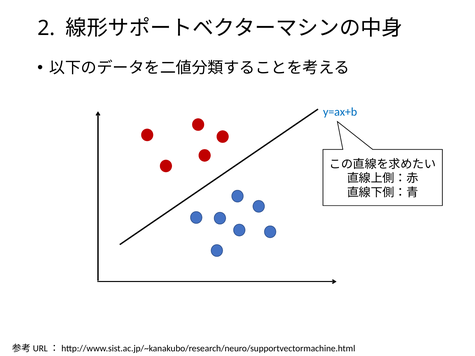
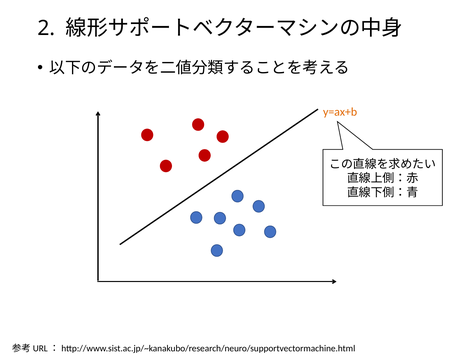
y=ax+b colour: blue -> orange
